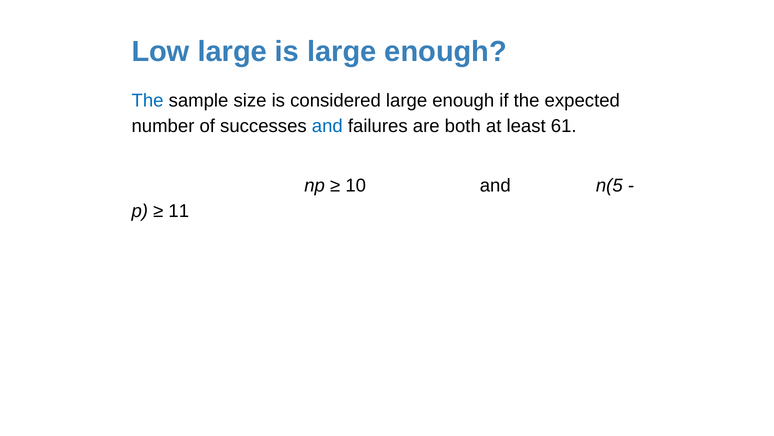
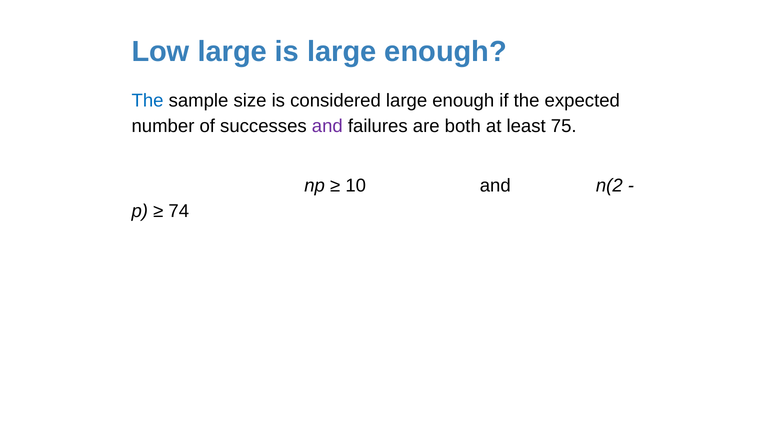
and at (327, 126) colour: blue -> purple
61: 61 -> 75
n(5: n(5 -> n(2
11: 11 -> 74
